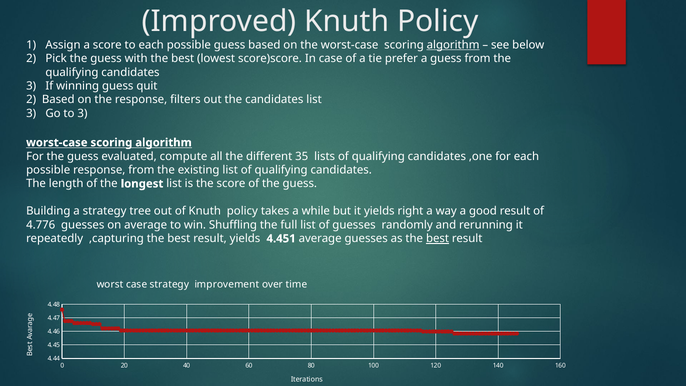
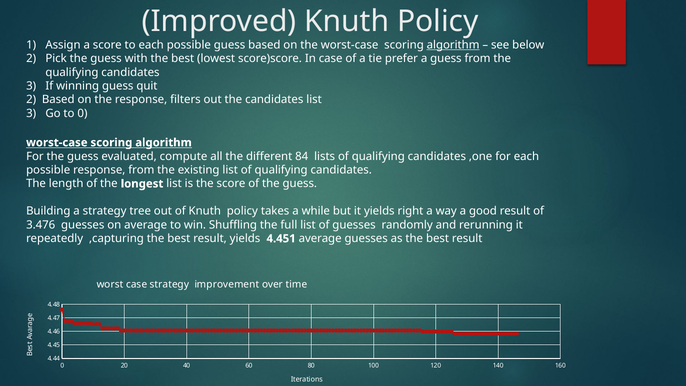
to 3: 3 -> 0
35: 35 -> 84
4.776: 4.776 -> 3.476
best at (438, 239) underline: present -> none
